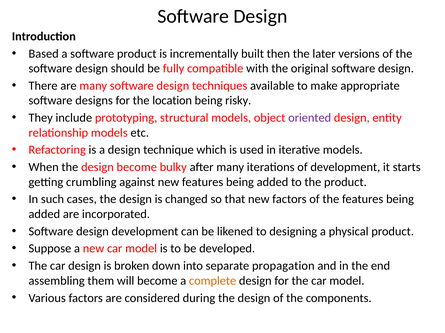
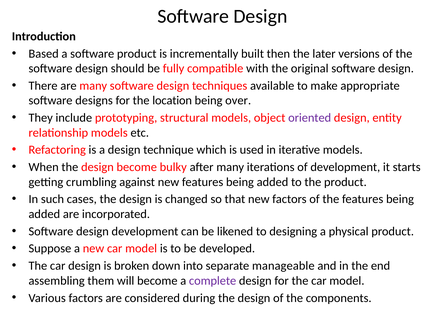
risky: risky -> over
propagation: propagation -> manageable
complete colour: orange -> purple
